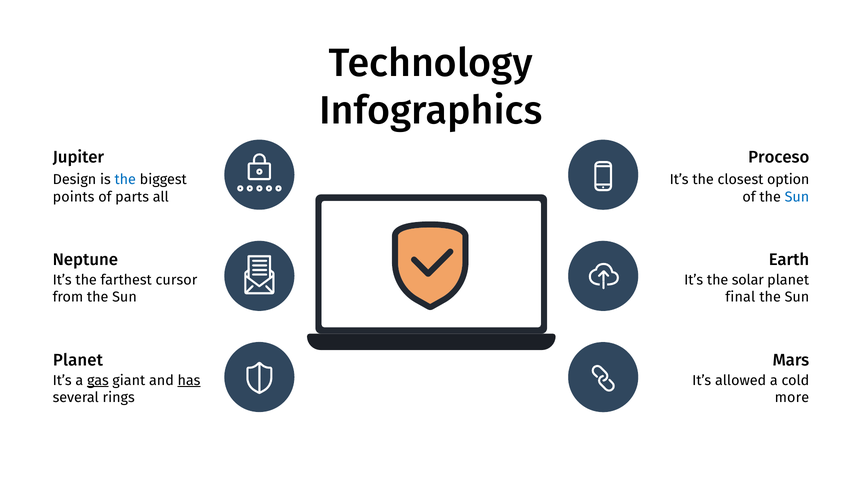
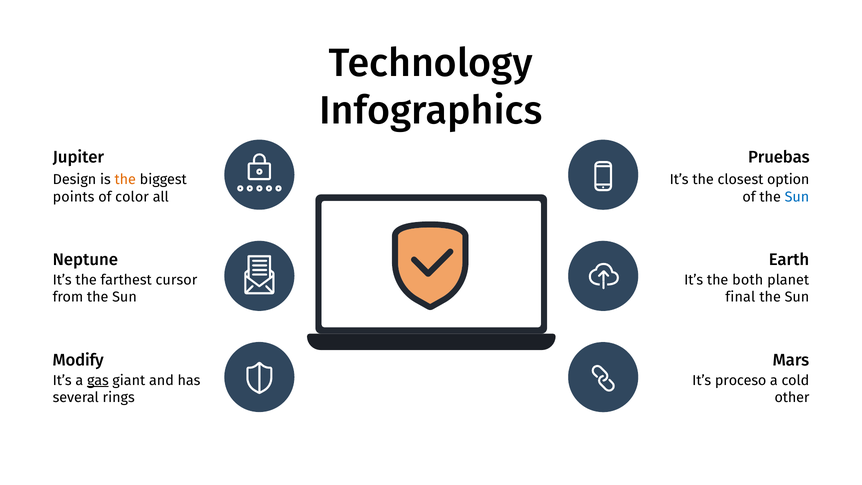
Proceso: Proceso -> Pruebas
the at (125, 180) colour: blue -> orange
parts: parts -> color
solar: solar -> both
Planet at (78, 360): Planet -> Modify
has underline: present -> none
allowed: allowed -> proceso
more: more -> other
